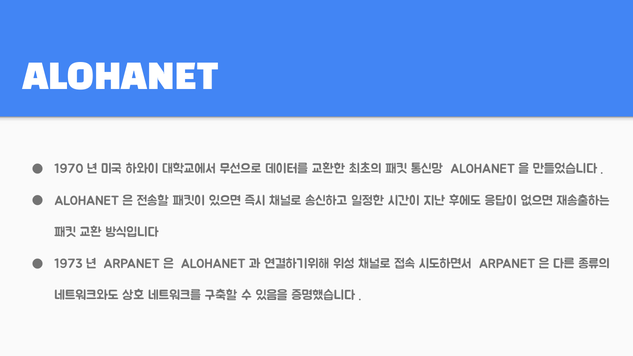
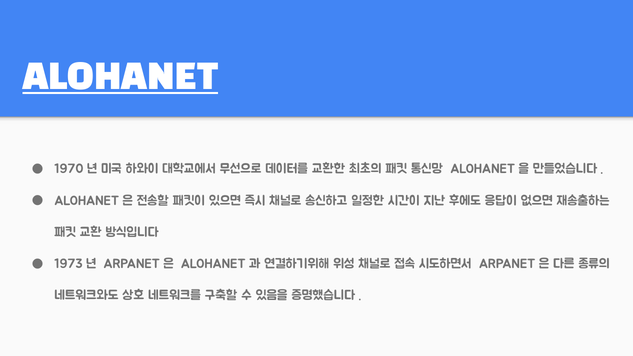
ALOHANET underline: none -> present
